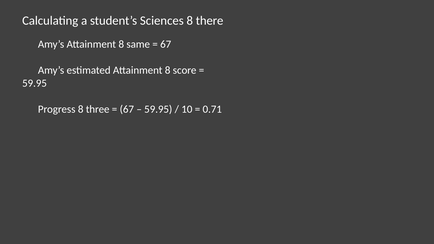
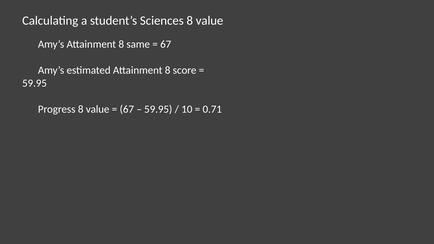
there at (210, 21): there -> value
Progress 8 three: three -> value
